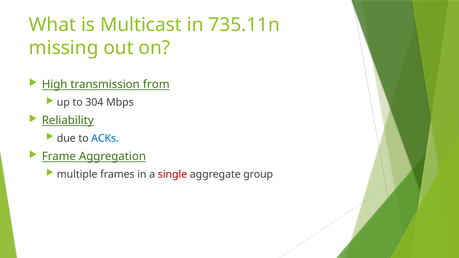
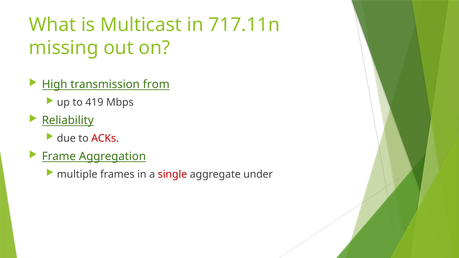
735.11n: 735.11n -> 717.11n
304: 304 -> 419
ACKs colour: blue -> red
group: group -> under
